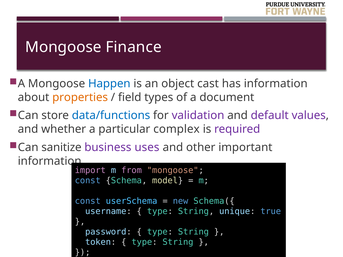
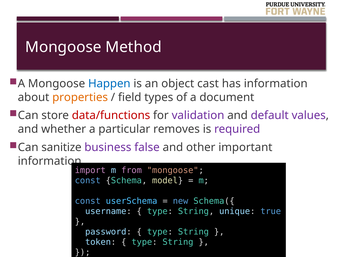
Finance: Finance -> Method
data/functions colour: blue -> red
complex: complex -> removes
uses: uses -> false
